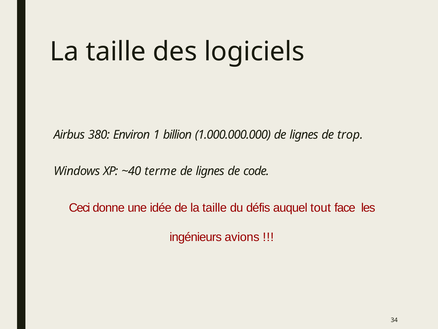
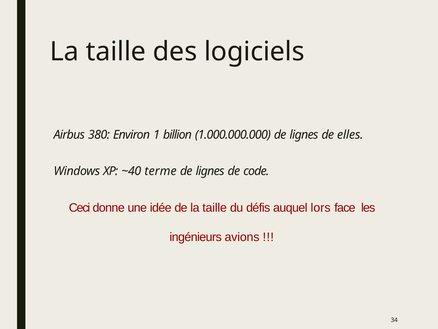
trop: trop -> elles
tout: tout -> lors
